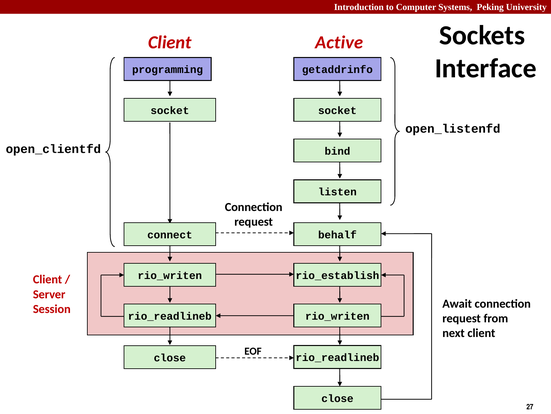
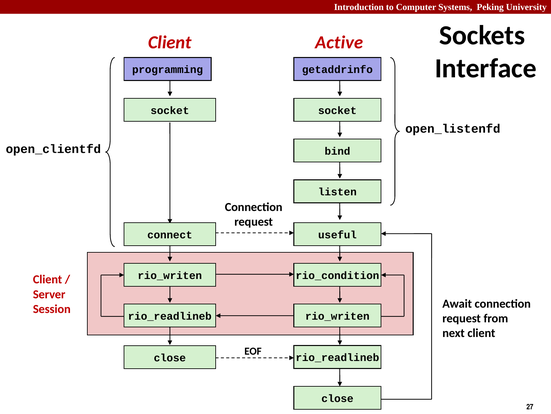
behalf: behalf -> useful
rio_establish: rio_establish -> rio_condition
